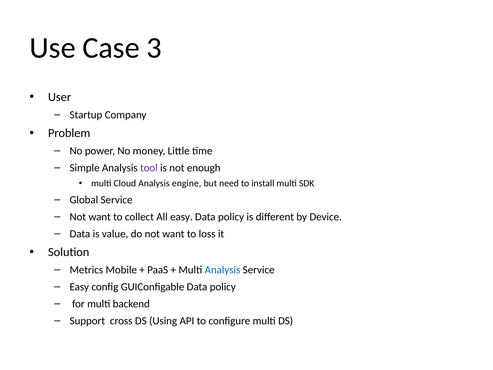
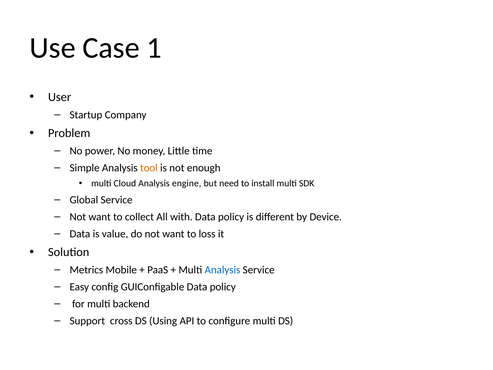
3: 3 -> 1
tool colour: purple -> orange
All easy: easy -> with
